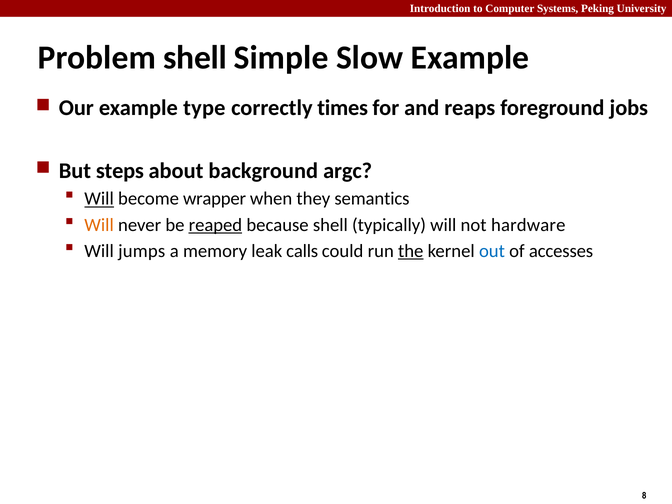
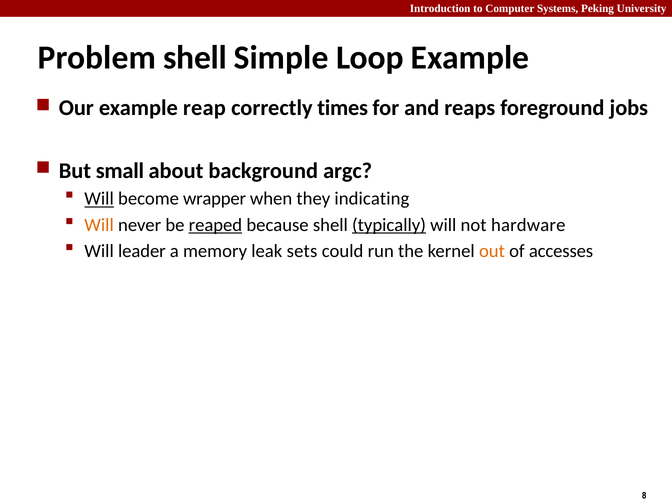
Slow: Slow -> Loop
type: type -> reap
steps: steps -> small
semantics: semantics -> indicating
typically underline: none -> present
jumps: jumps -> leader
calls: calls -> sets
the underline: present -> none
out colour: blue -> orange
